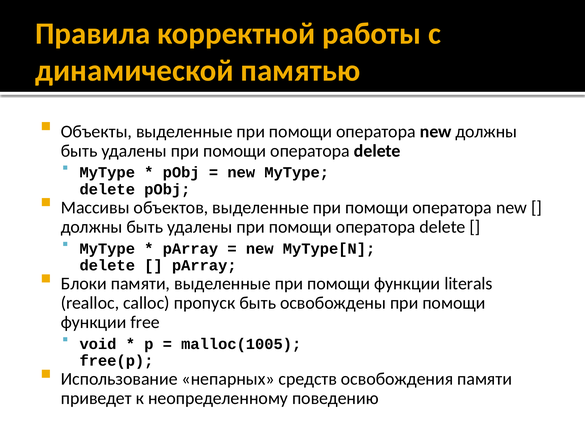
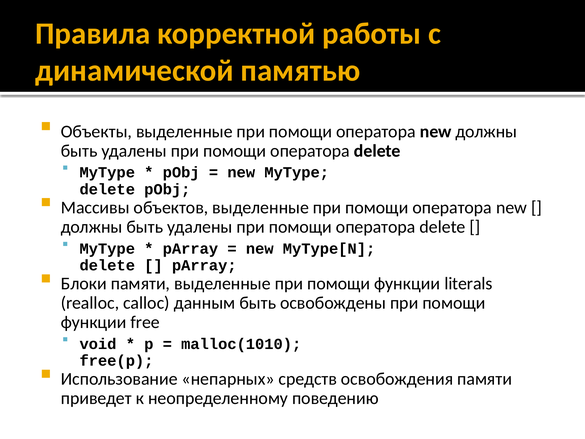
пропуск: пропуск -> данным
malloc(1005: malloc(1005 -> malloc(1010
